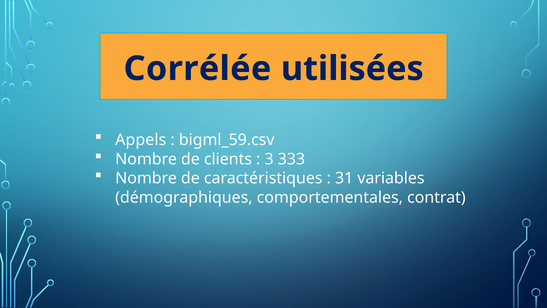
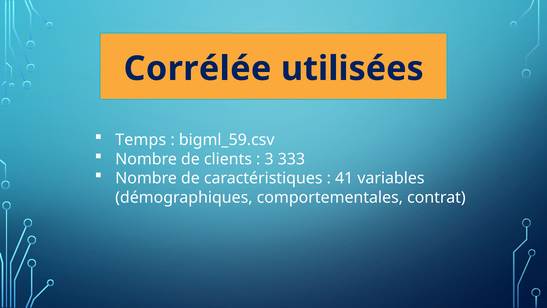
Appels: Appels -> Temps
31: 31 -> 41
